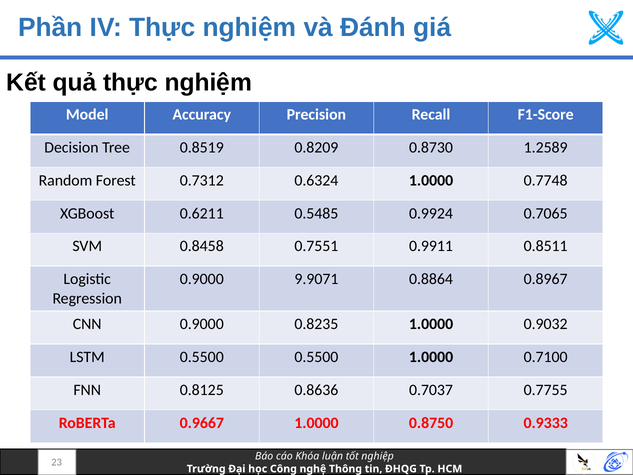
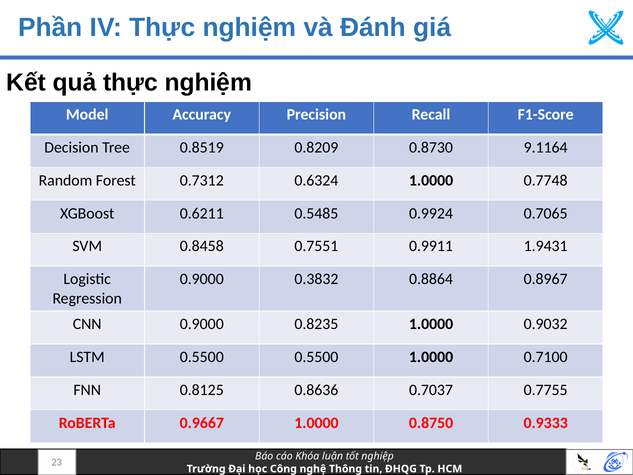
1.2589: 1.2589 -> 9.1164
0.8511: 0.8511 -> 1.9431
9.9071: 9.9071 -> 0.3832
